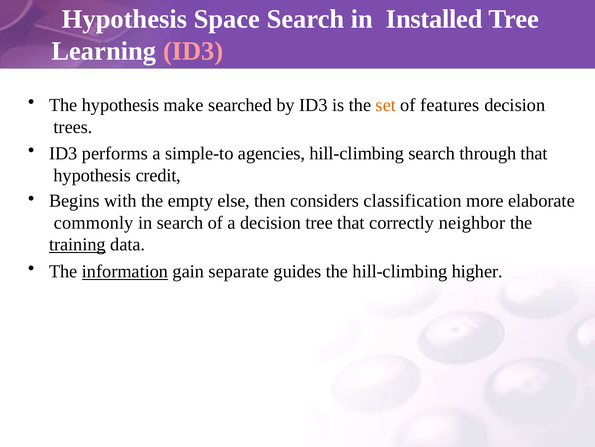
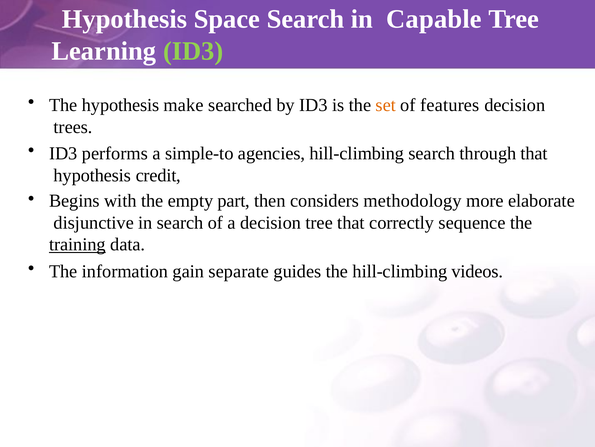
Installed: Installed -> Capable
ID3 at (193, 51) colour: pink -> light green
else: else -> part
classification: classification -> methodology
commonly: commonly -> disjunctive
neighbor: neighbor -> sequence
information underline: present -> none
higher: higher -> videos
